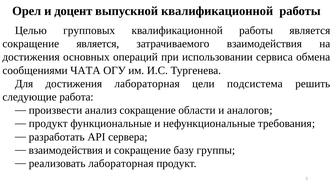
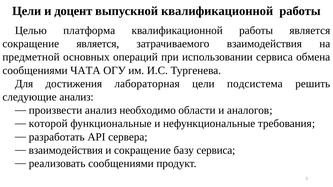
Орел at (27, 11): Орел -> Цели
групповых: групповых -> платформа
достижения at (31, 57): достижения -> предметной
следующие работа: работа -> анализ
анализ сокращение: сокращение -> необходимо
продукт at (48, 124): продукт -> которой
базу группы: группы -> сервиса
реализовать лабораторная: лабораторная -> сообщениями
